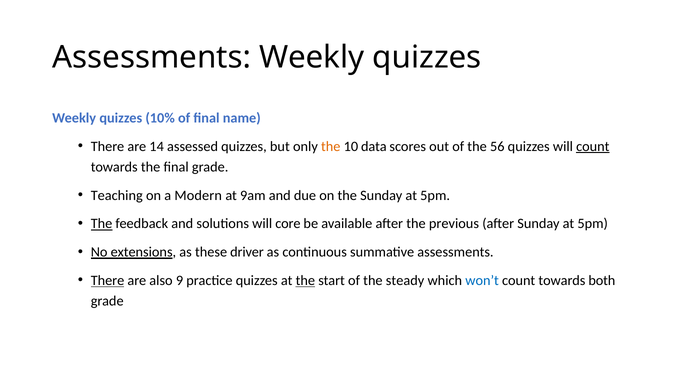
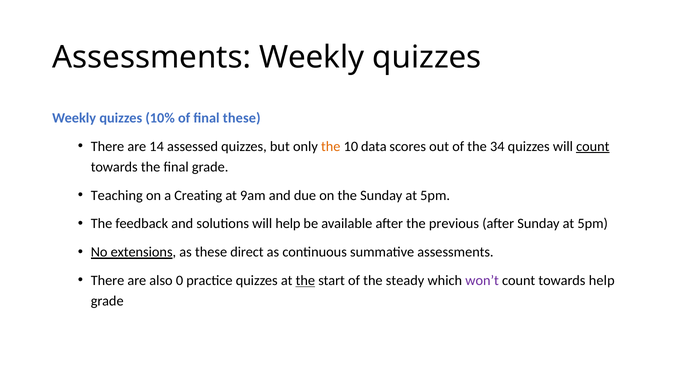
final name: name -> these
56: 56 -> 34
Modern: Modern -> Creating
The at (102, 224) underline: present -> none
will core: core -> help
driver: driver -> direct
There at (107, 281) underline: present -> none
9: 9 -> 0
won’t colour: blue -> purple
towards both: both -> help
